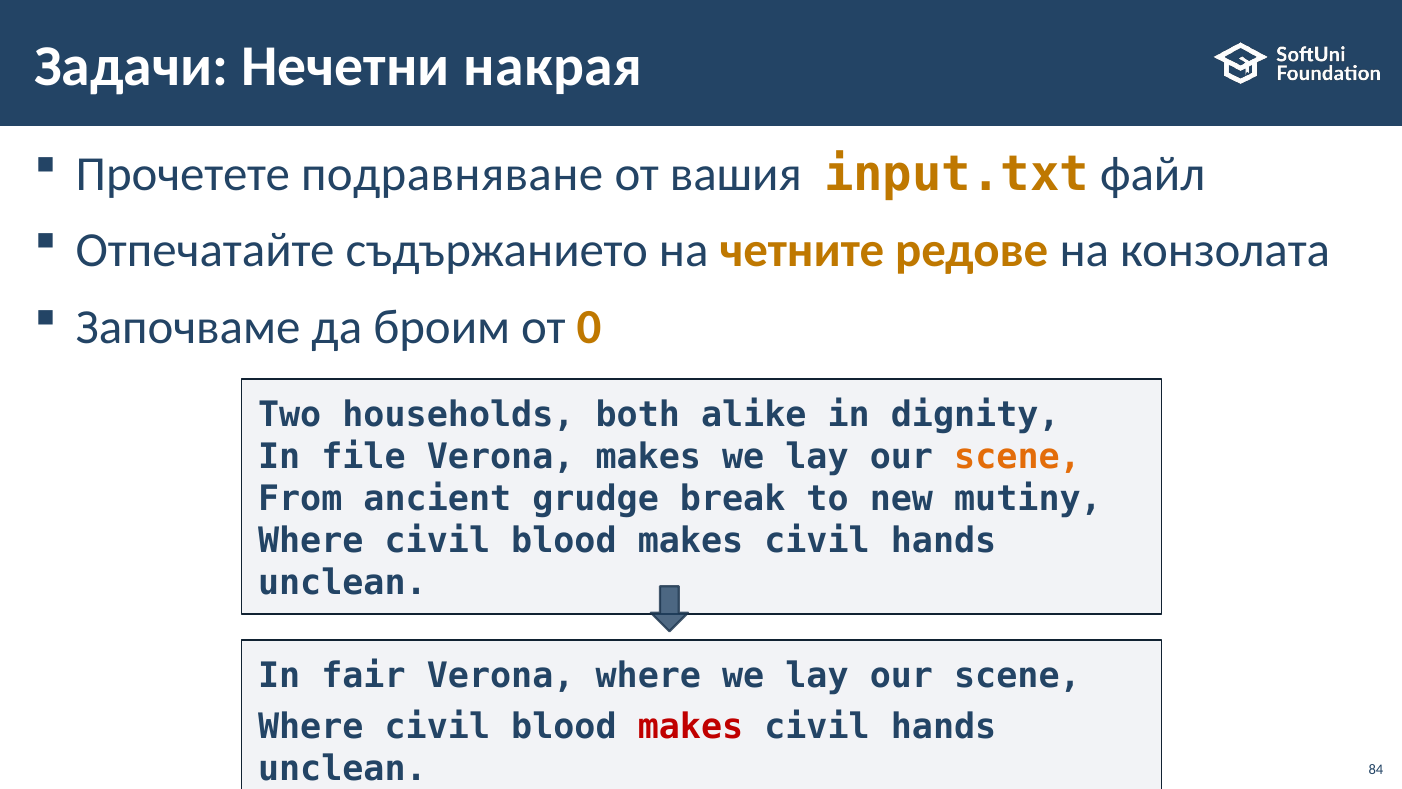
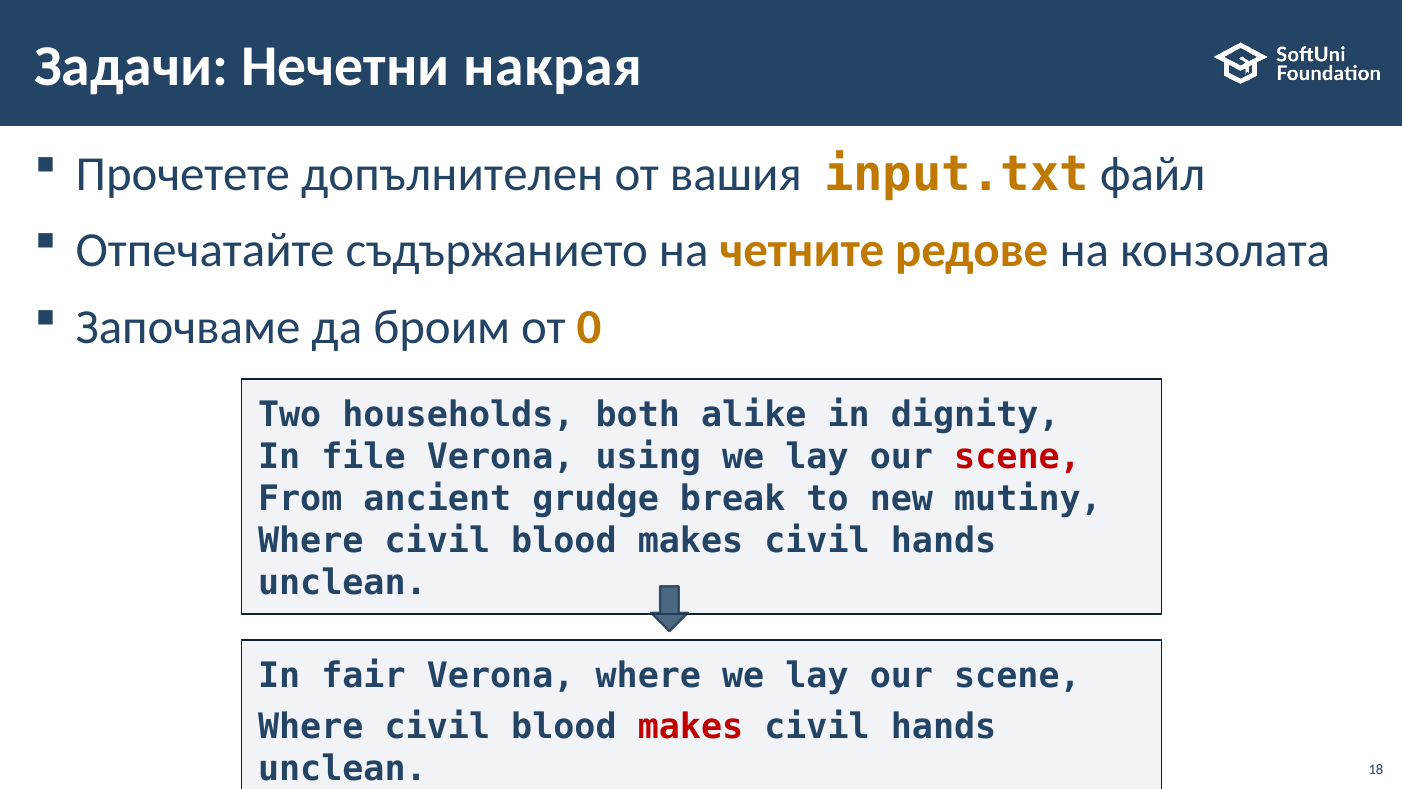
подравняване: подравняване -> допълнителен
Verona makes: makes -> using
scene at (1018, 457) colour: orange -> red
84: 84 -> 18
